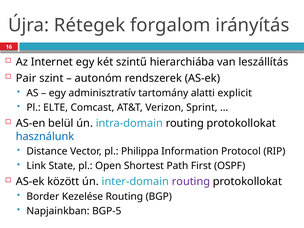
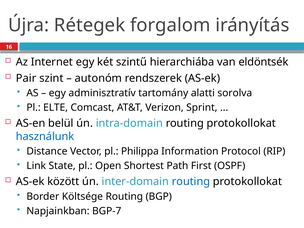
leszállítás: leszállítás -> eldöntsék
explicit: explicit -> sorolva
routing at (191, 182) colour: purple -> blue
Kezelése: Kezelése -> Költsége
BGP-5: BGP-5 -> BGP-7
